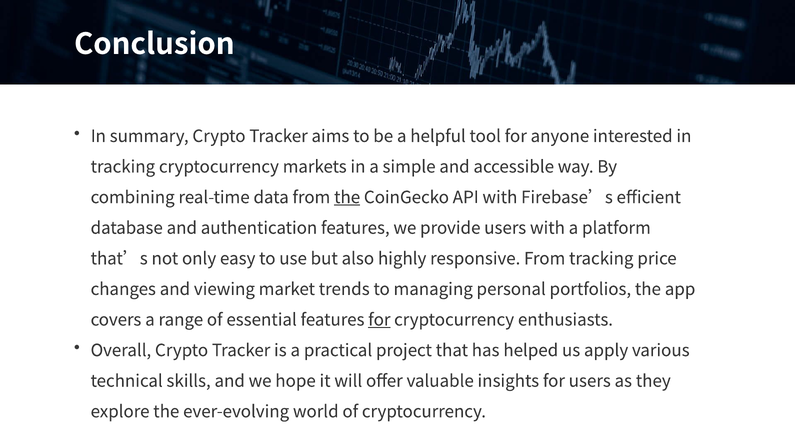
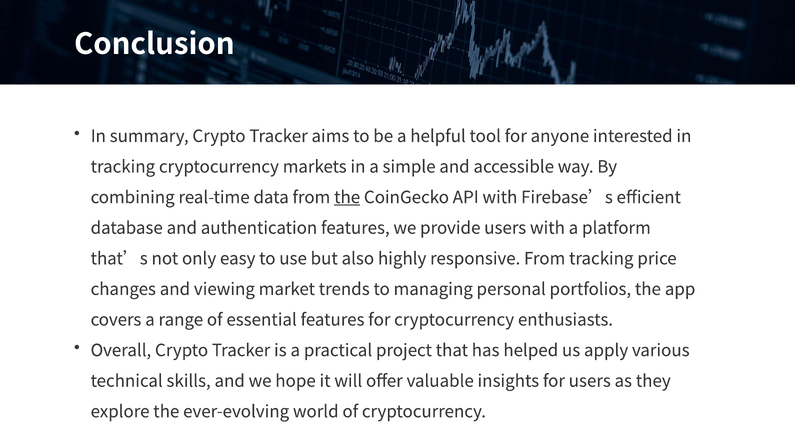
for at (379, 320) underline: present -> none
